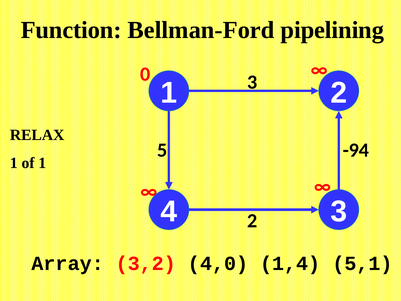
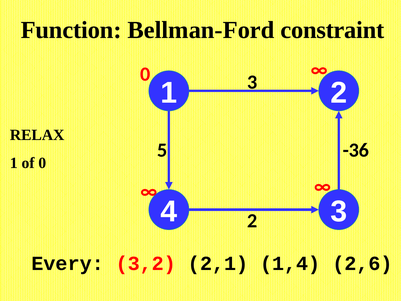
pipelining: pipelining -> constraint
-94: -94 -> -36
of 1: 1 -> 0
Array: Array -> Every
4,0: 4,0 -> 2,1
5,1: 5,1 -> 2,6
